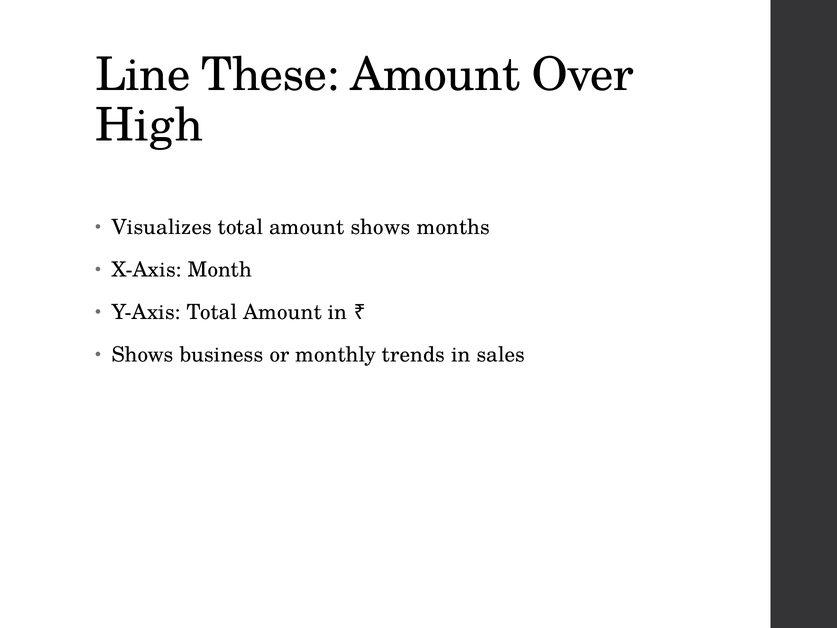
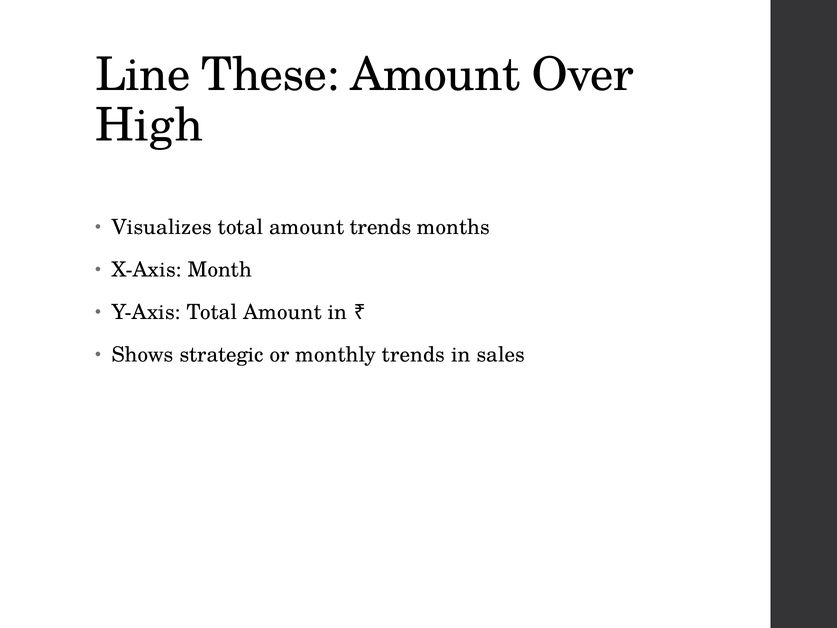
amount shows: shows -> trends
business: business -> strategic
